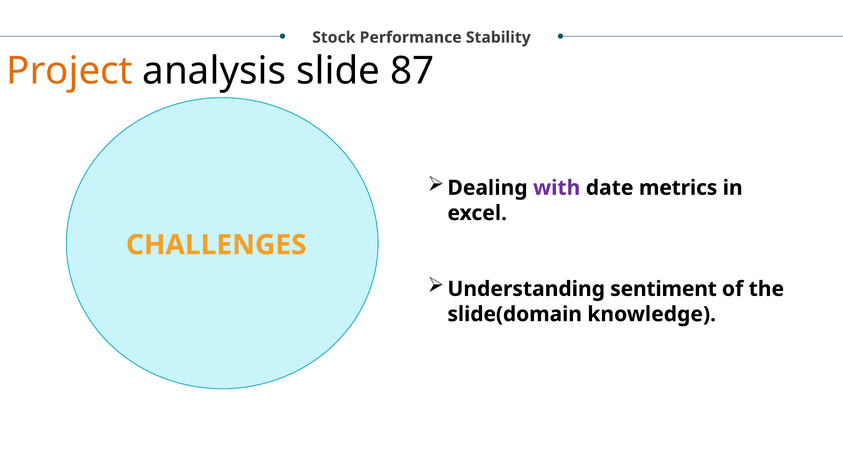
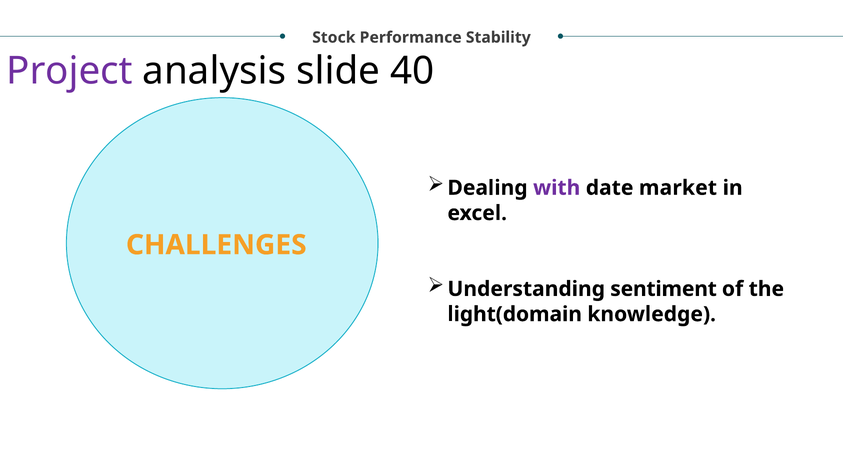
Project colour: orange -> purple
87: 87 -> 40
metrics: metrics -> market
slide(domain: slide(domain -> light(domain
